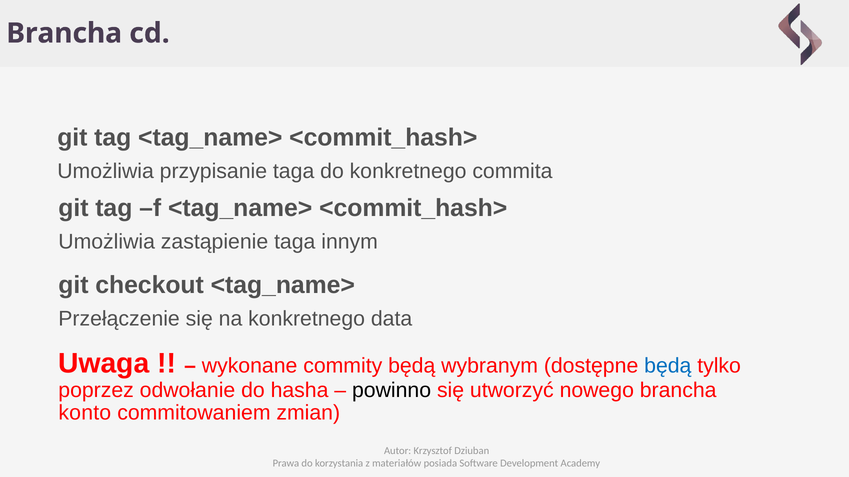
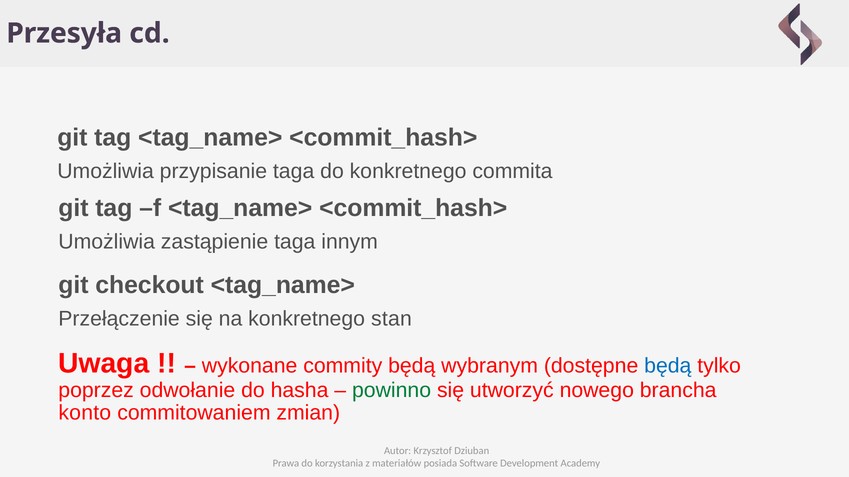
Brancha at (64, 33): Brancha -> Przesyła
data: data -> stan
powinno colour: black -> green
